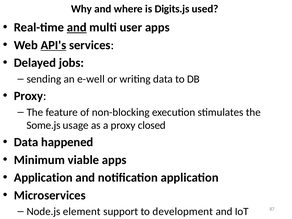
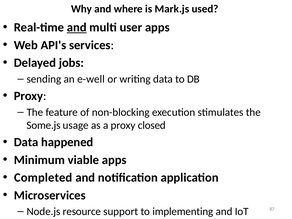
Digits.js: Digits.js -> Mark.js
API's underline: present -> none
Application at (43, 178): Application -> Completed
element: element -> resource
development: development -> implementing
